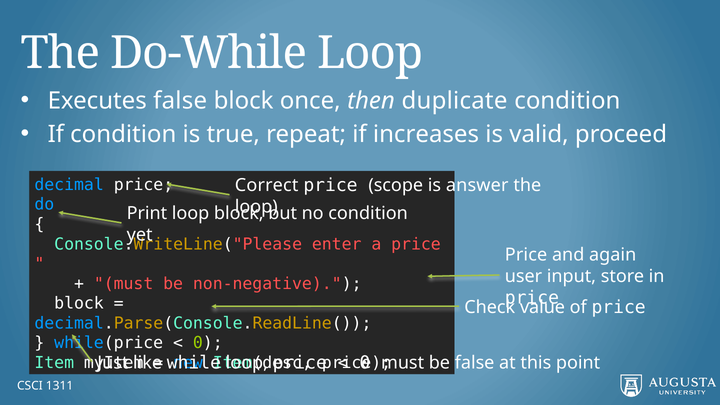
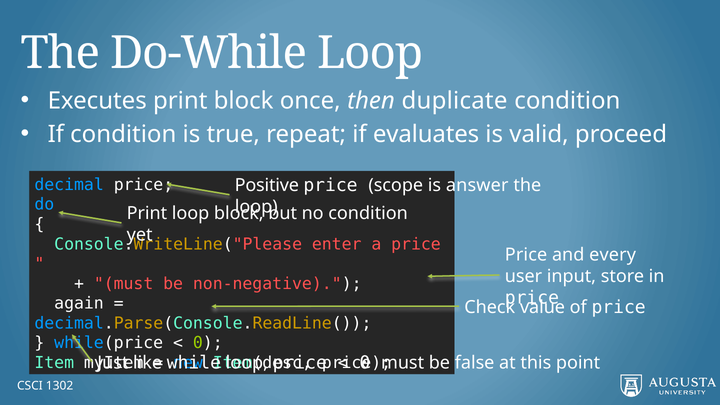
Executes false: false -> print
increases: increases -> evaluates
Correct: Correct -> Positive
again: again -> every
block at (79, 304): block -> again
1311: 1311 -> 1302
